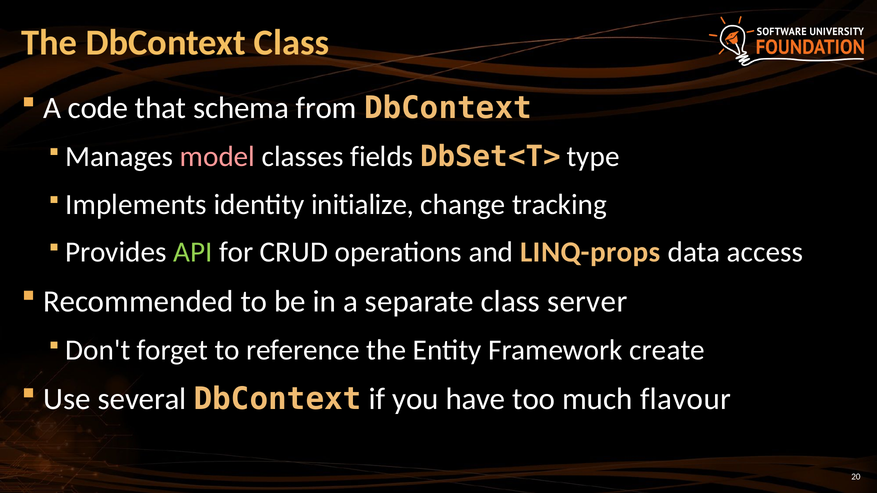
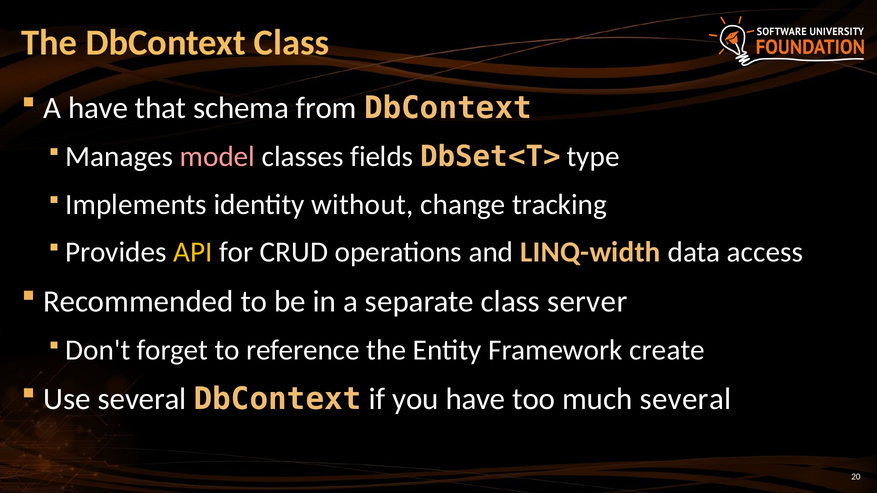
A code: code -> have
initialize: initialize -> without
API colour: light green -> yellow
LINQ-props: LINQ-props -> LINQ-width
much flavour: flavour -> several
